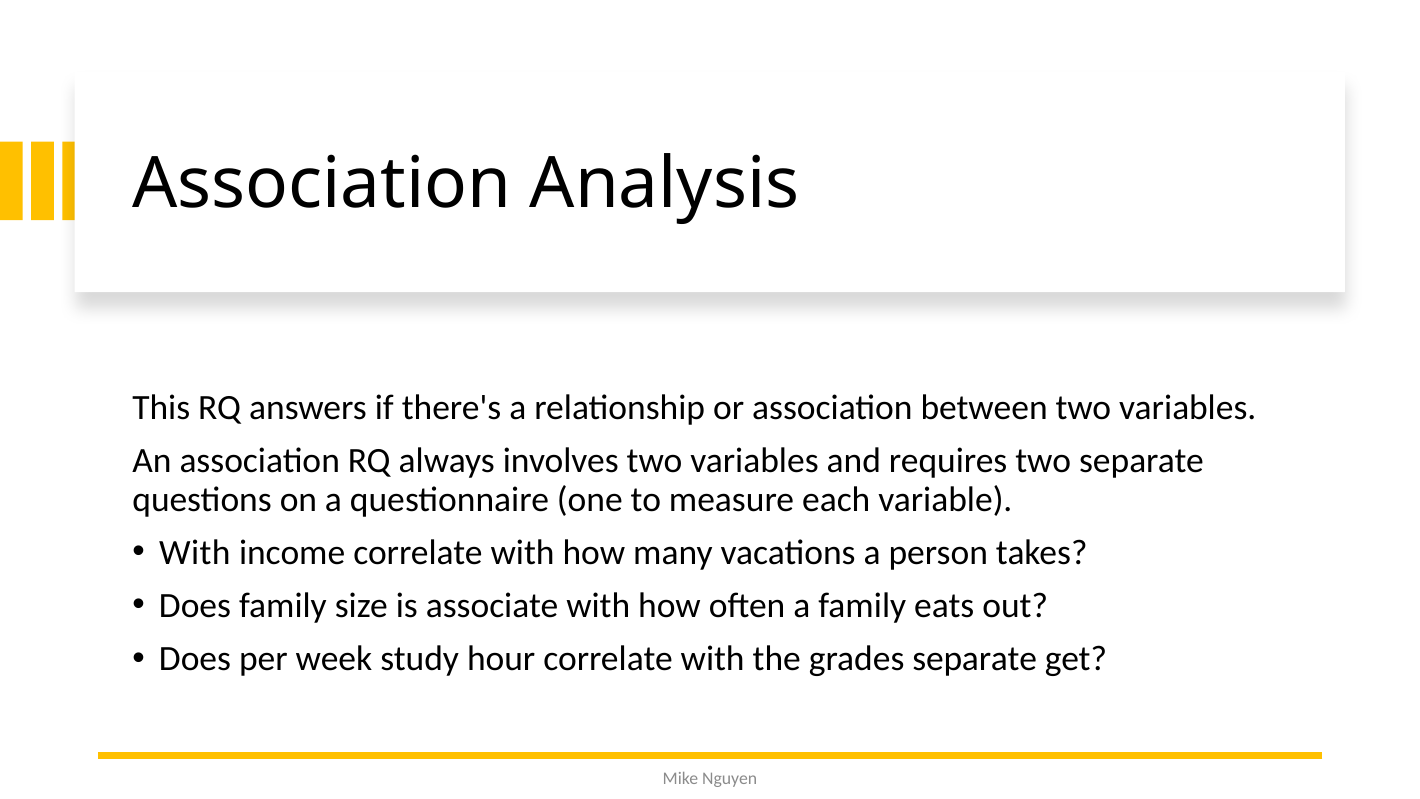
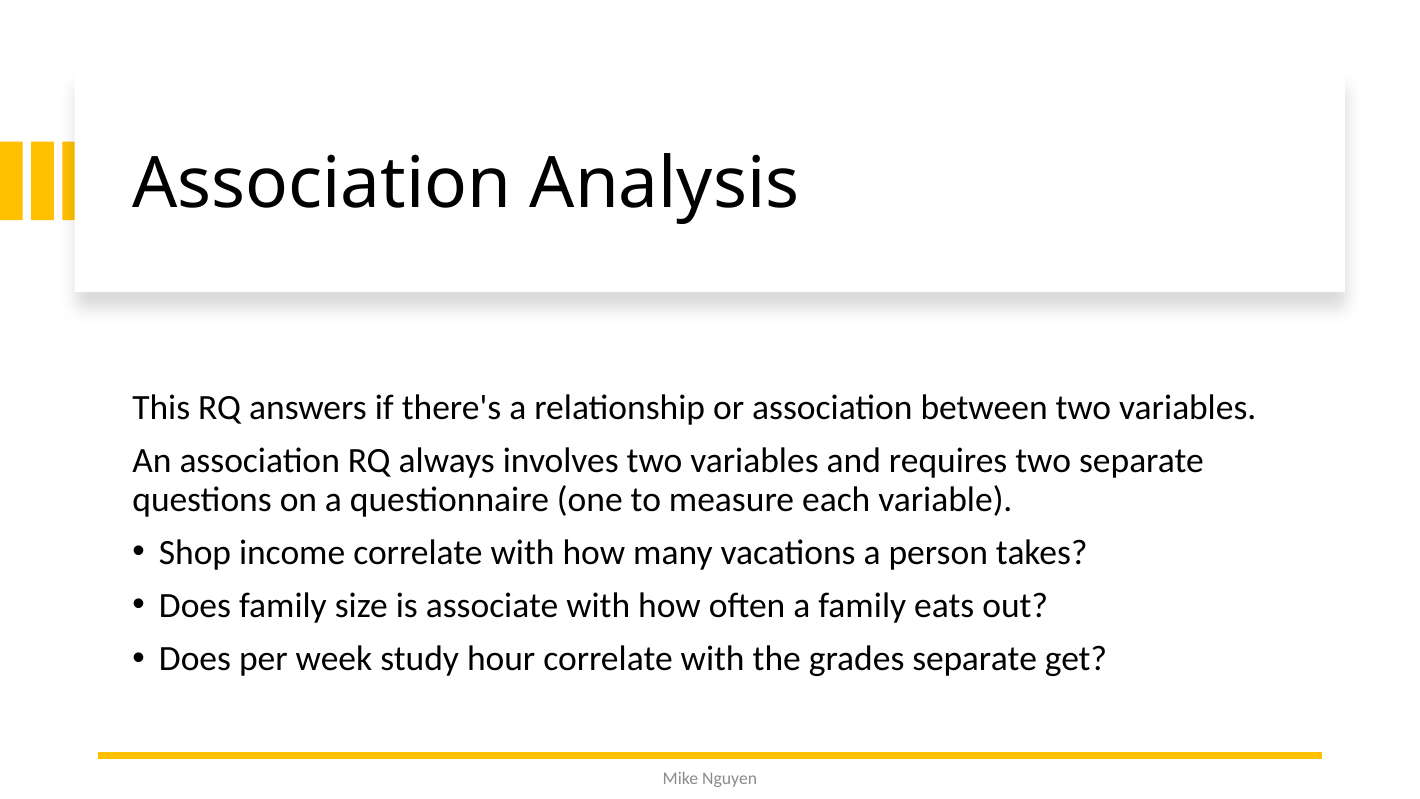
With at (195, 552): With -> Shop
